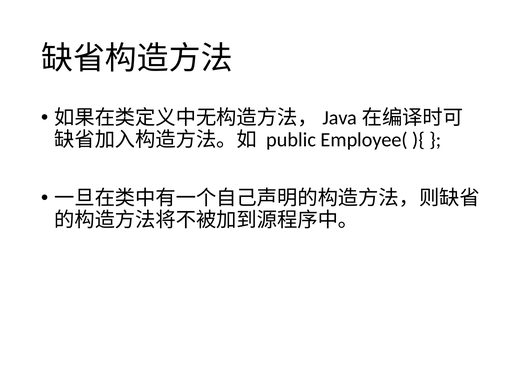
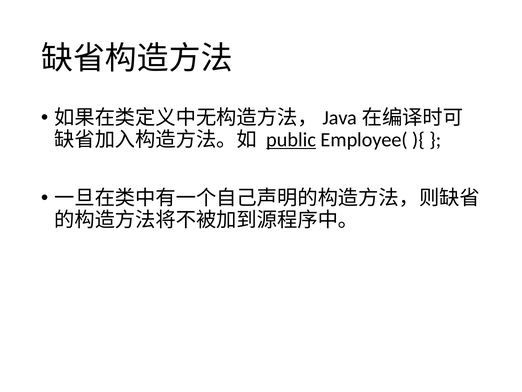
public underline: none -> present
